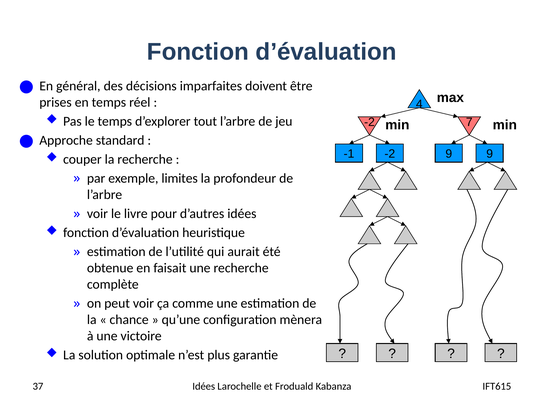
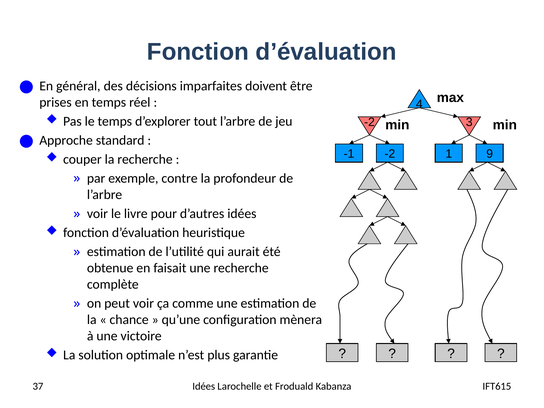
7: 7 -> 3
-2 9: 9 -> 1
limites: limites -> contre
